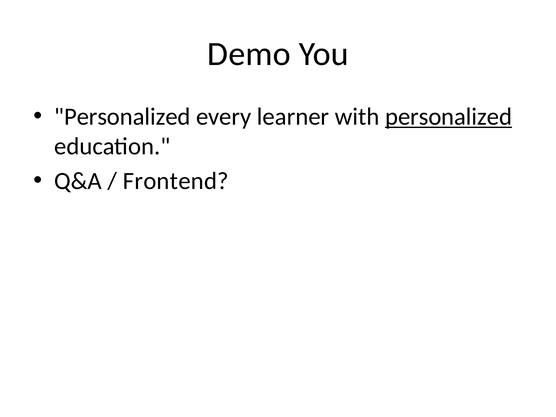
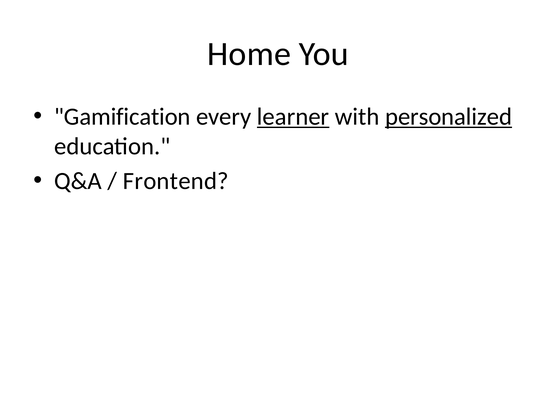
Demo: Demo -> Home
Personalized at (122, 117): Personalized -> Gamification
learner underline: none -> present
